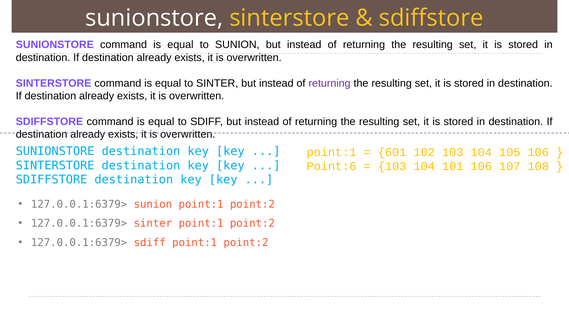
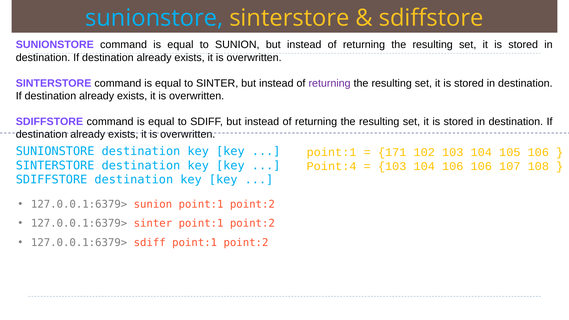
sunionstore at (154, 18) colour: white -> light blue
601: 601 -> 171
Point:6: Point:6 -> Point:4
104 101: 101 -> 106
